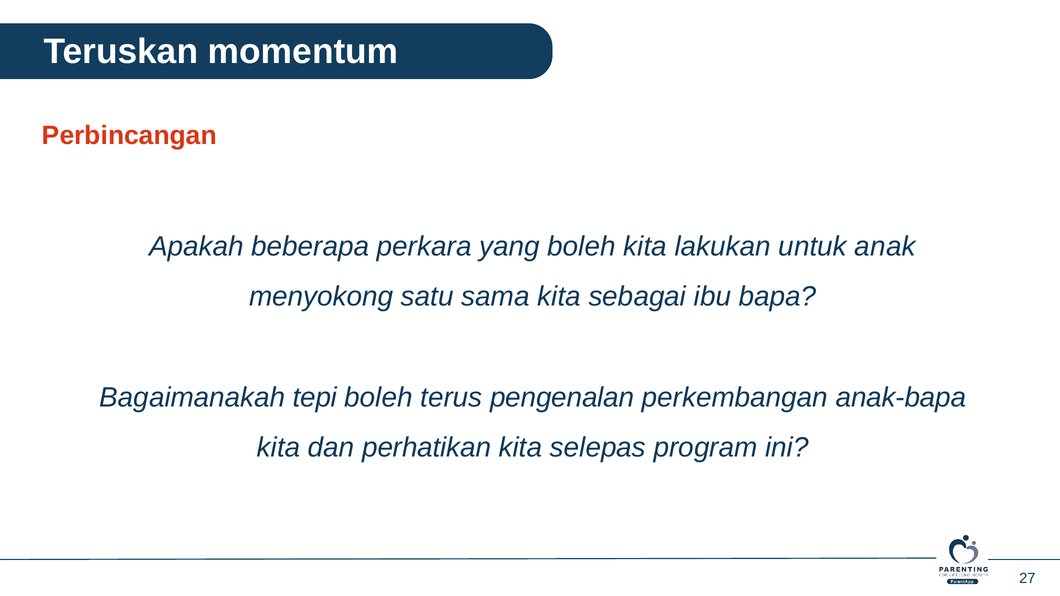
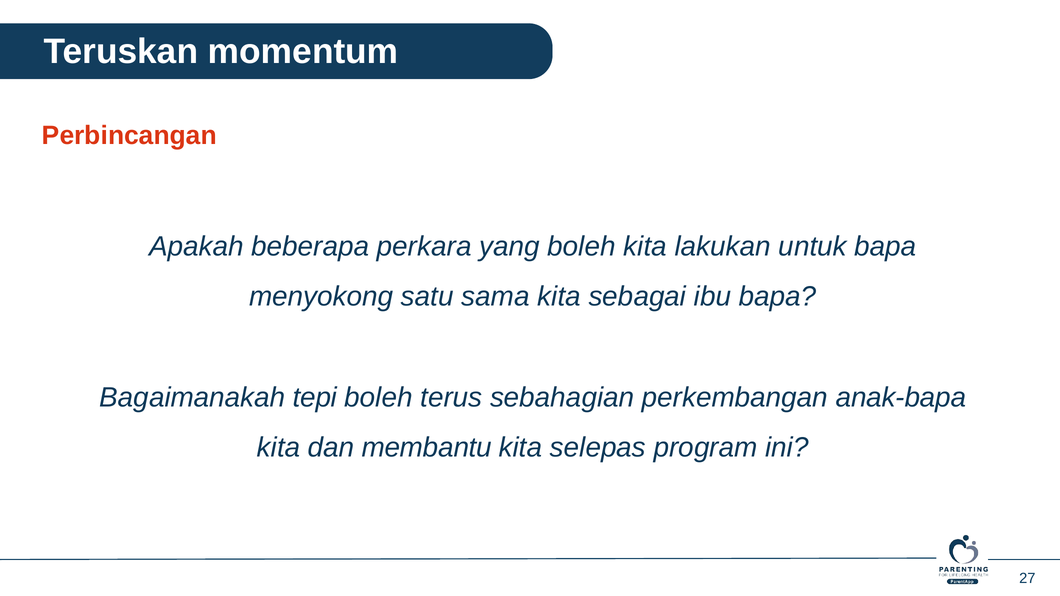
untuk anak: anak -> bapa
pengenalan: pengenalan -> sebahagian
perhatikan: perhatikan -> membantu
